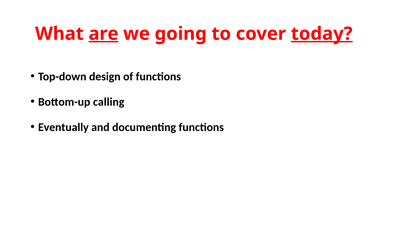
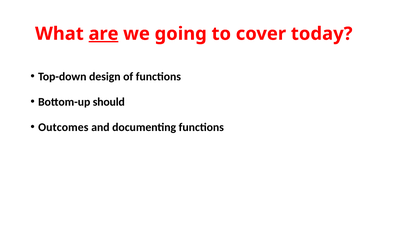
today underline: present -> none
calling: calling -> should
Eventually: Eventually -> Outcomes
